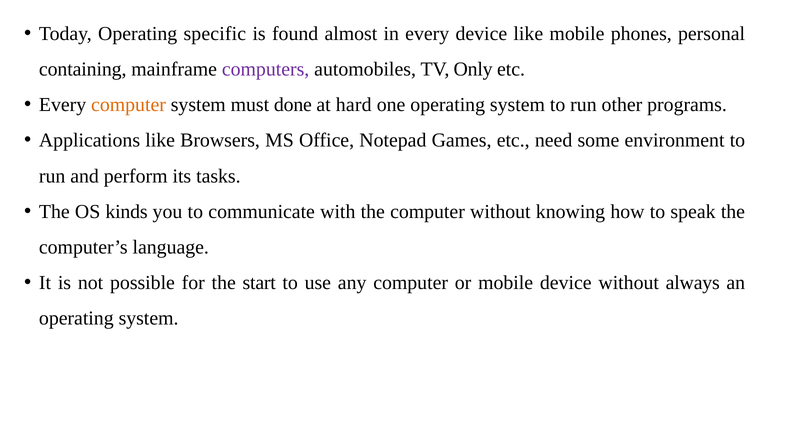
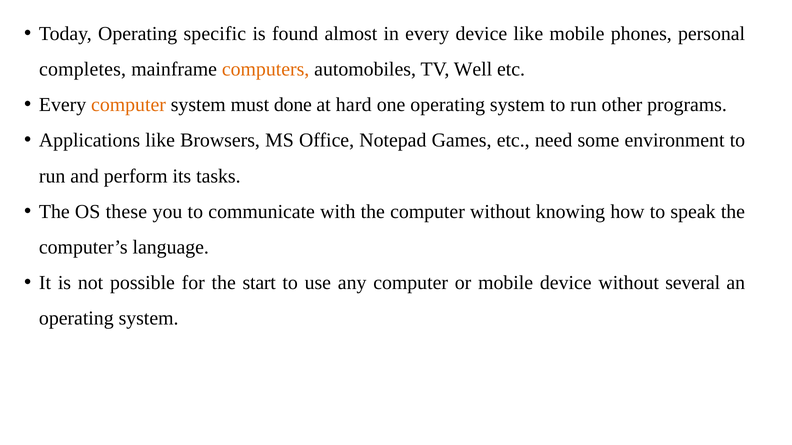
containing: containing -> completes
computers colour: purple -> orange
Only: Only -> Well
kinds: kinds -> these
always: always -> several
